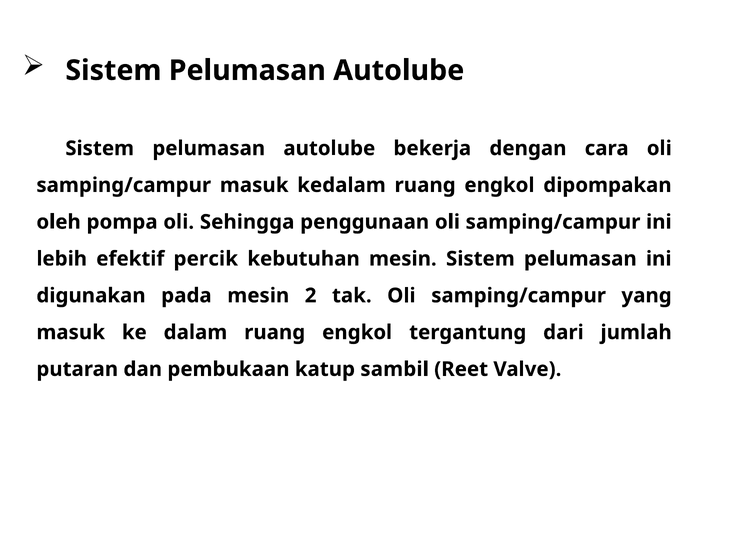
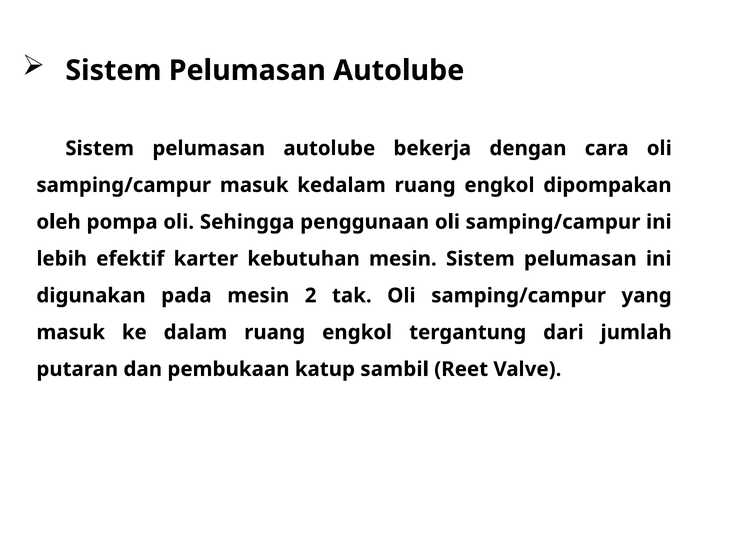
percik: percik -> karter
